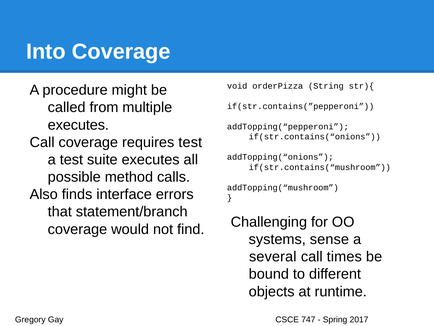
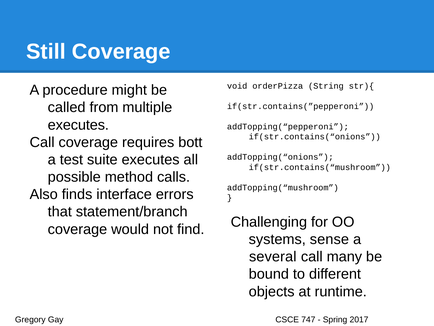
Into: Into -> Still
requires test: test -> bott
times: times -> many
